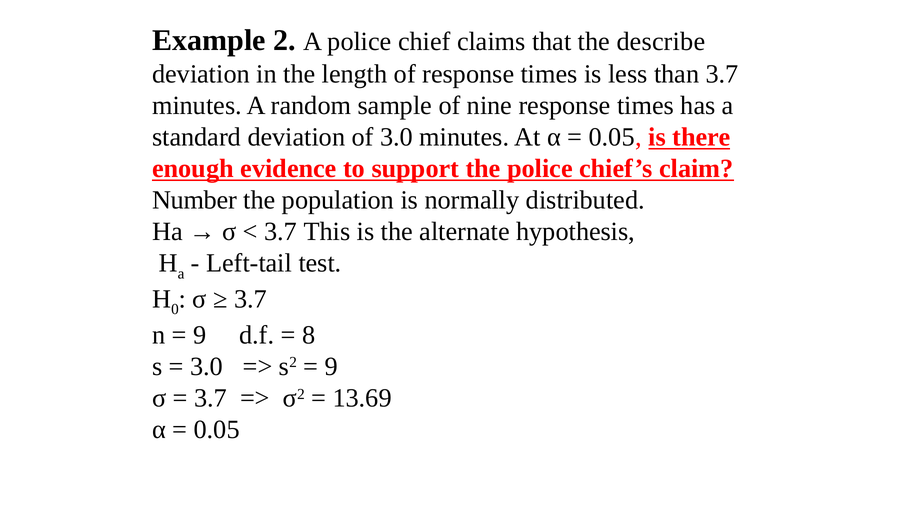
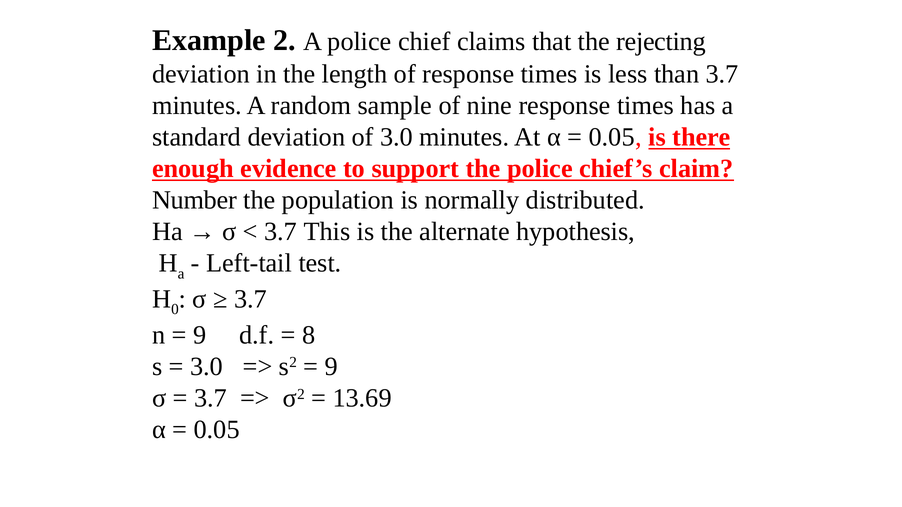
describe: describe -> rejecting
